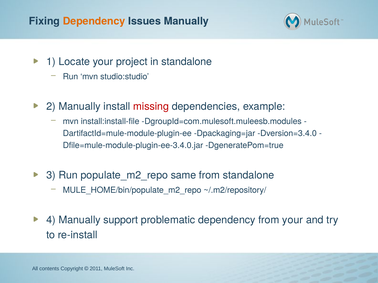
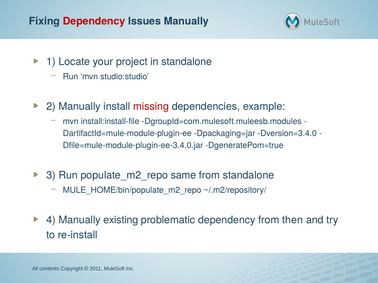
Dependency at (94, 21) colour: orange -> red
support: support -> existing
from your: your -> then
